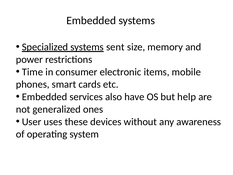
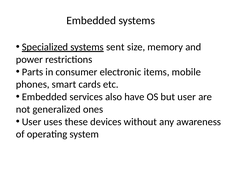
Time: Time -> Parts
but help: help -> user
